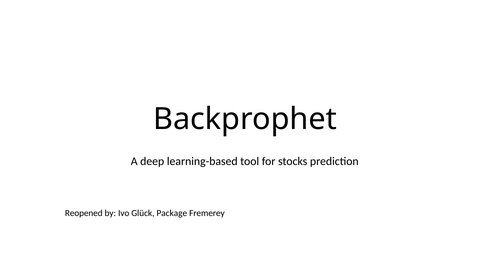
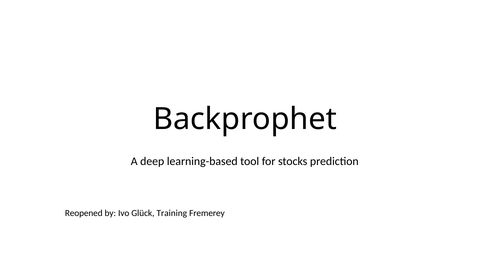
Package: Package -> Training
